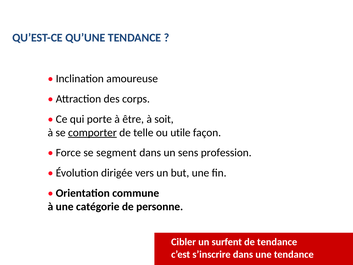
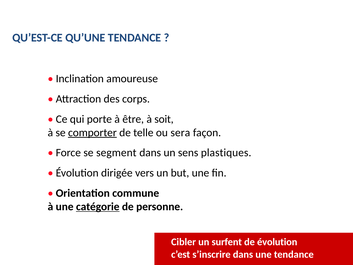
utile: utile -> sera
profession: profession -> plastiques
catégorie underline: none -> present
de tendance: tendance -> évolution
